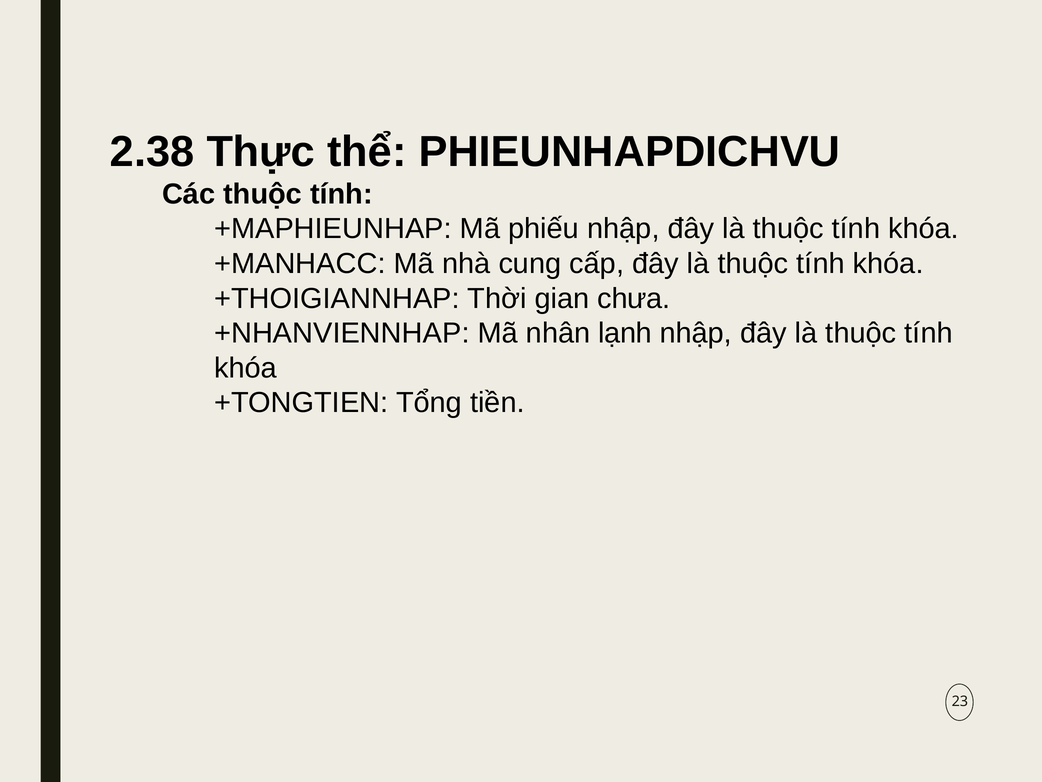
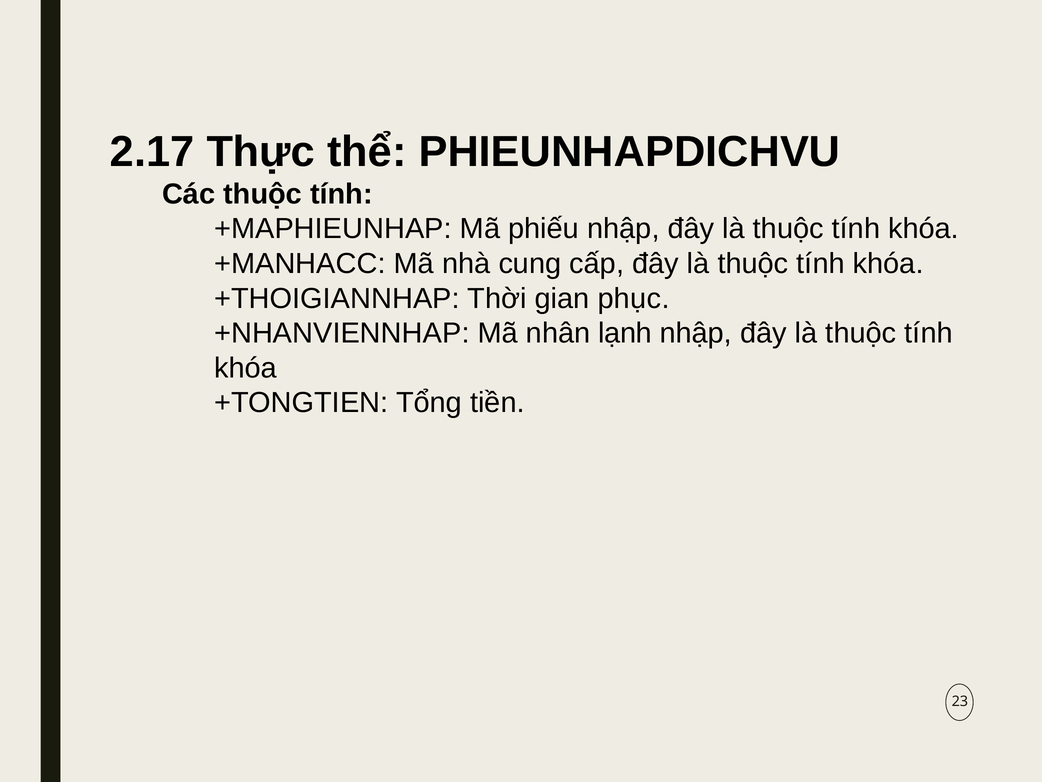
2.38: 2.38 -> 2.17
chưa: chưa -> phục
